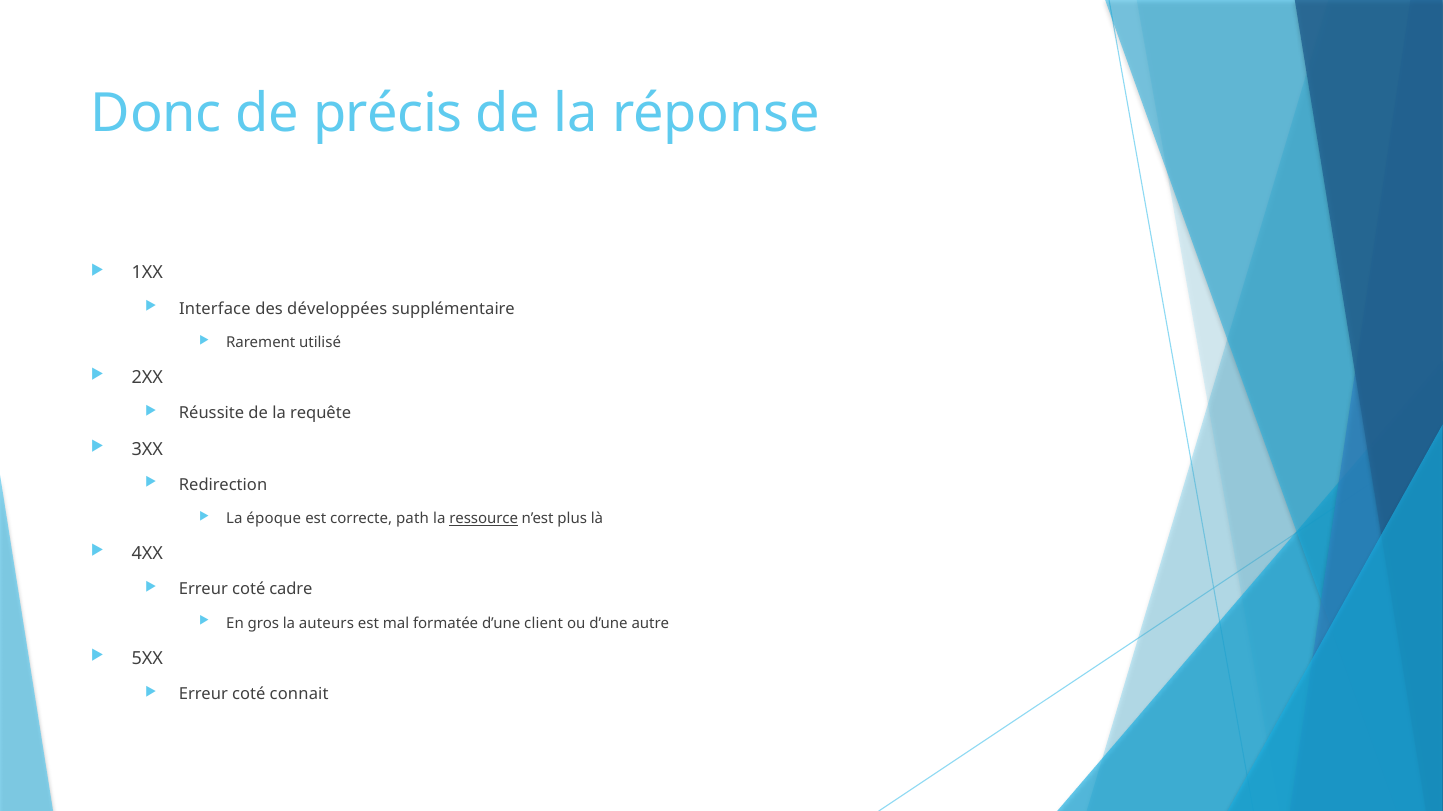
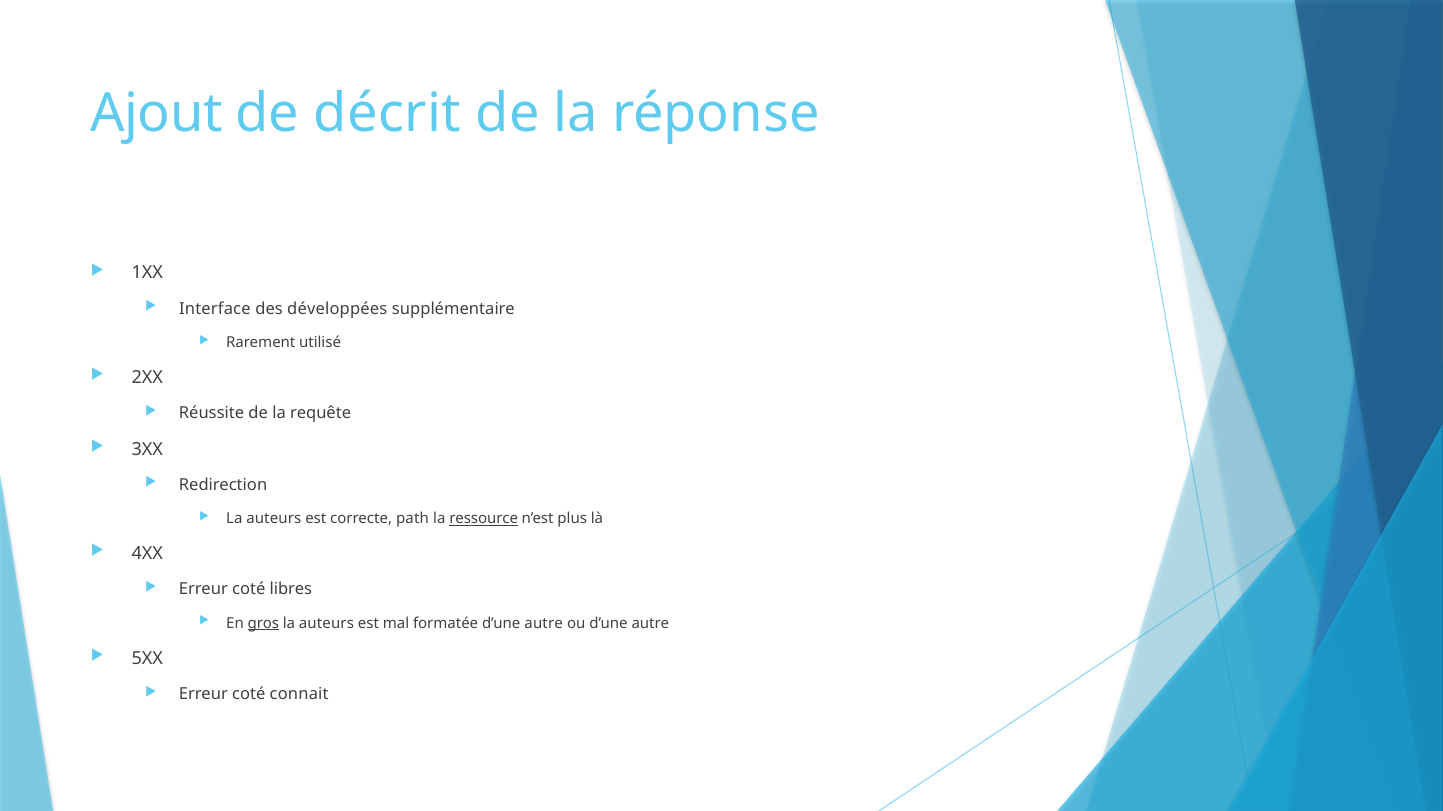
Donc: Donc -> Ajout
précis: précis -> décrit
époque at (274, 519): époque -> auteurs
cadre: cadre -> libres
gros underline: none -> present
formatée d’une client: client -> autre
